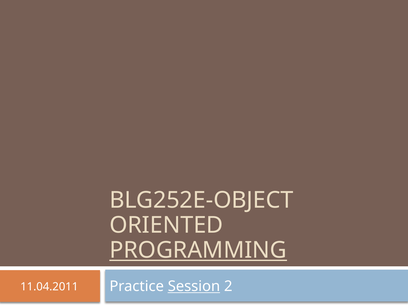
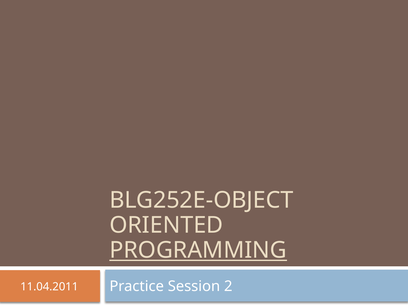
Session underline: present -> none
